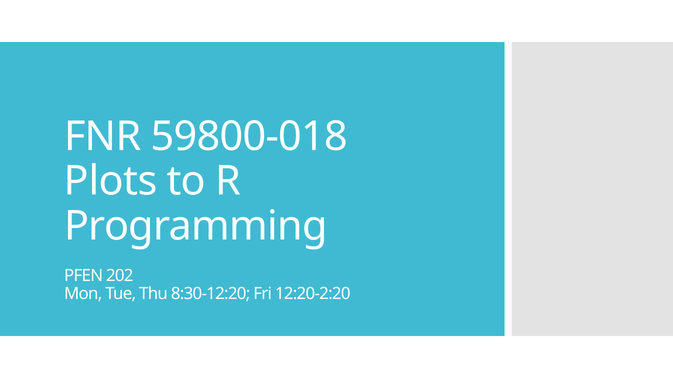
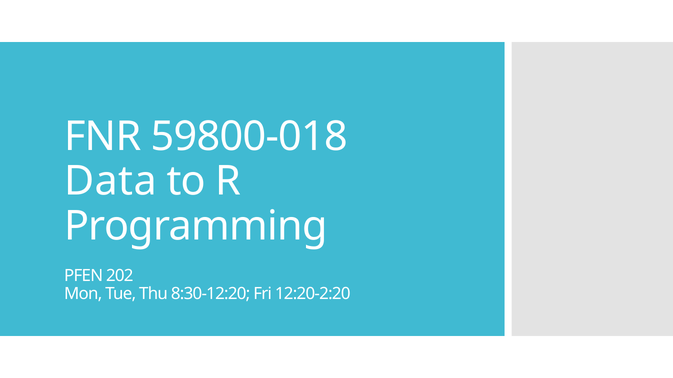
Plots: Plots -> Data
